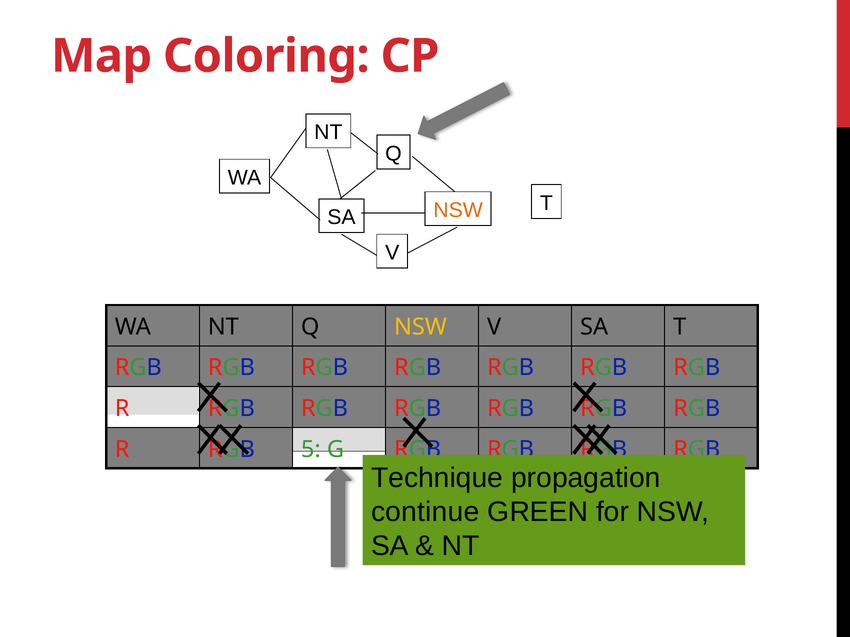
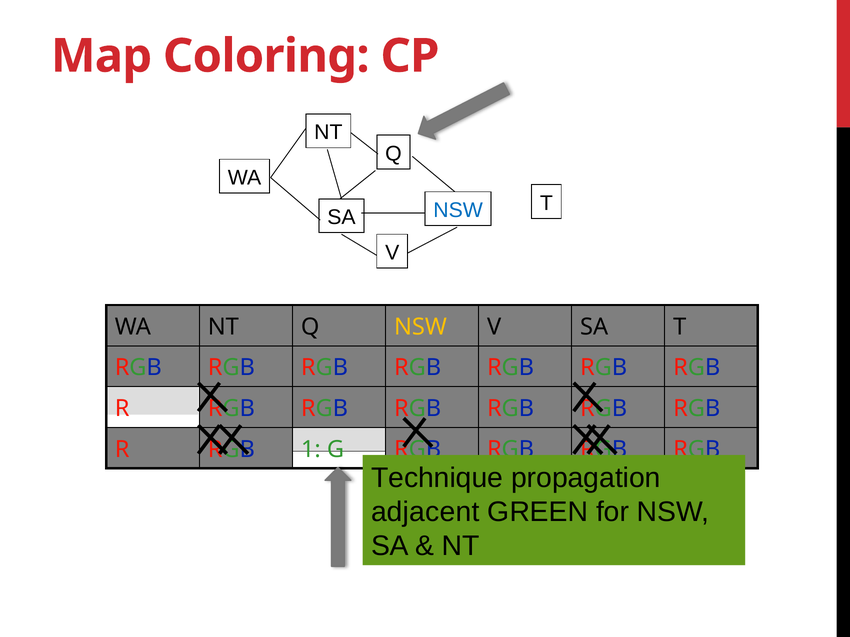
NSW at (458, 210) colour: orange -> blue
5: 5 -> 1
continue: continue -> adjacent
